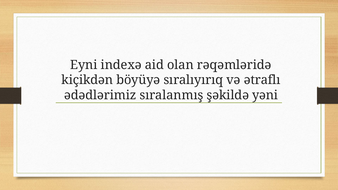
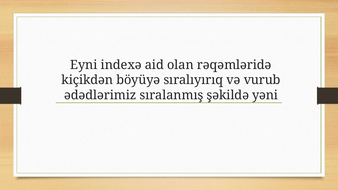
ətraflı: ətraflı -> vurub
